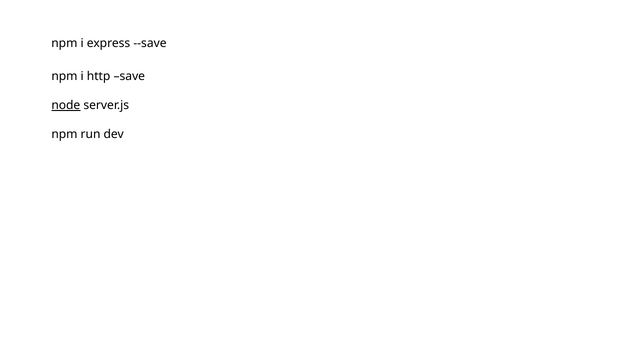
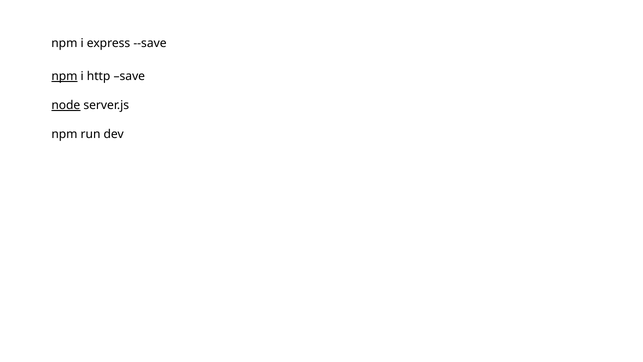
npm at (64, 76) underline: none -> present
